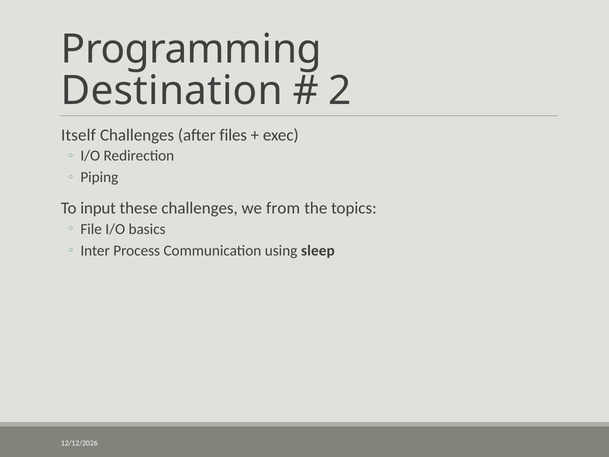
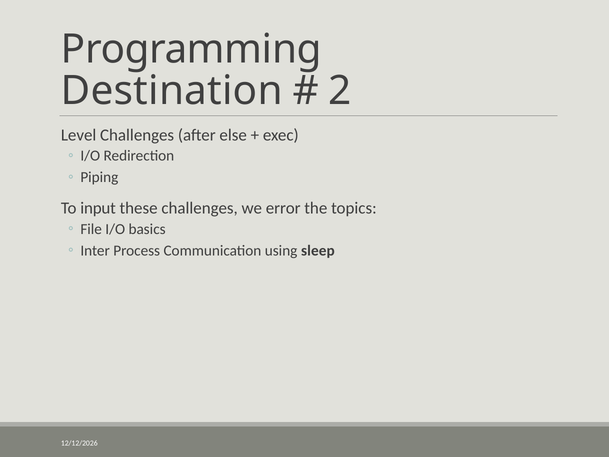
Itself: Itself -> Level
files: files -> else
from: from -> error
